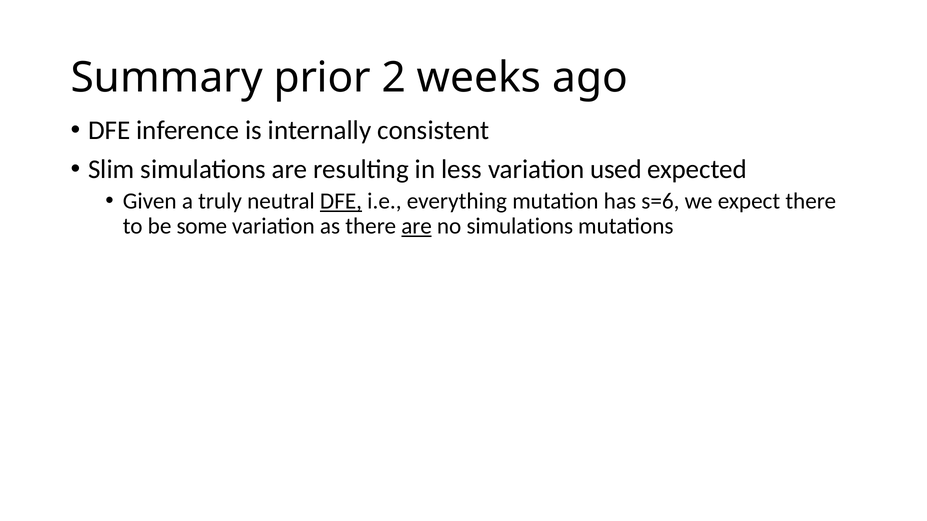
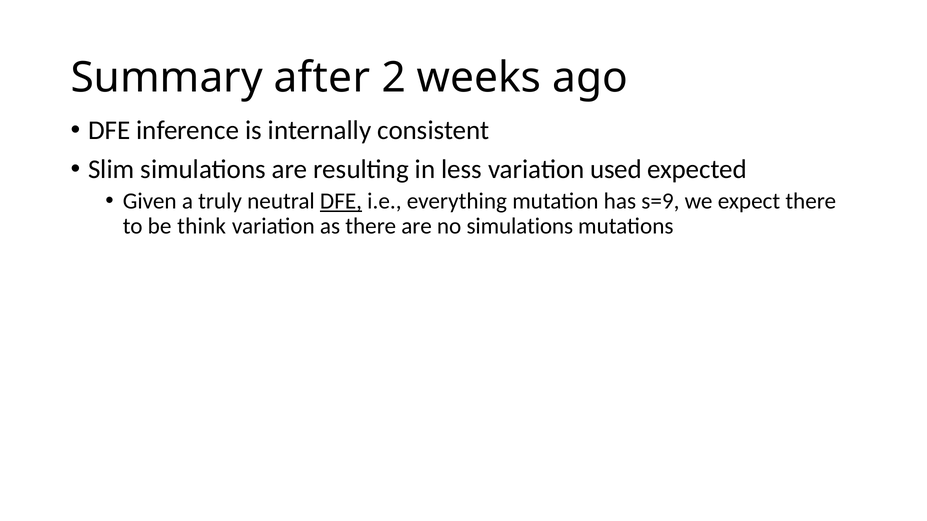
prior: prior -> after
s=6: s=6 -> s=9
some: some -> think
are at (417, 226) underline: present -> none
